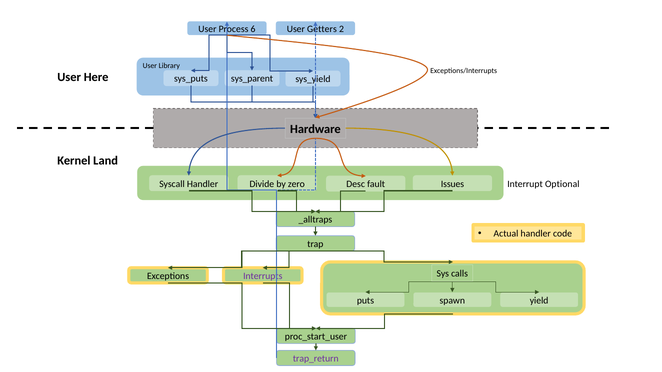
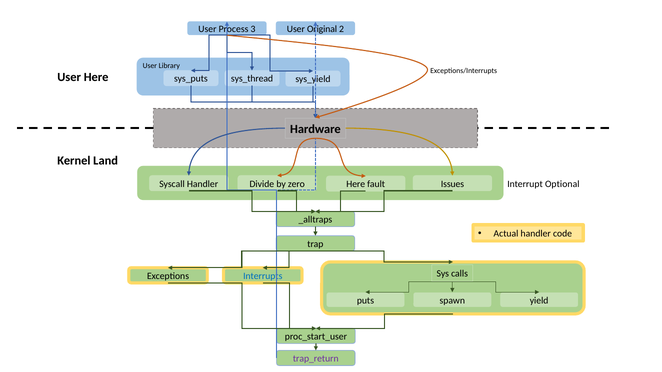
6: 6 -> 3
Getters: Getters -> Original
sys_parent: sys_parent -> sys_thread
zero Desc: Desc -> Here
Interrupts colour: purple -> blue
